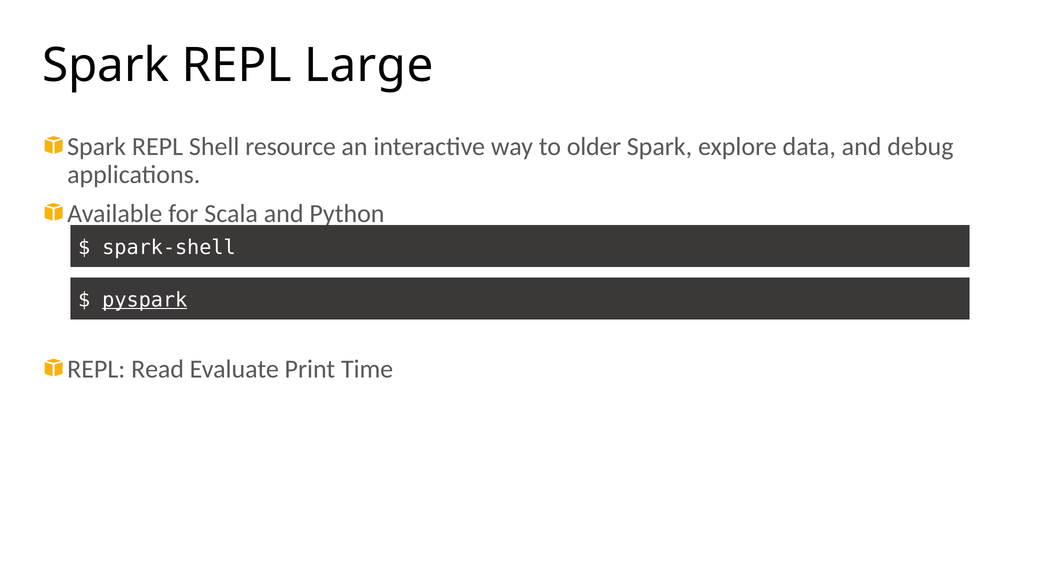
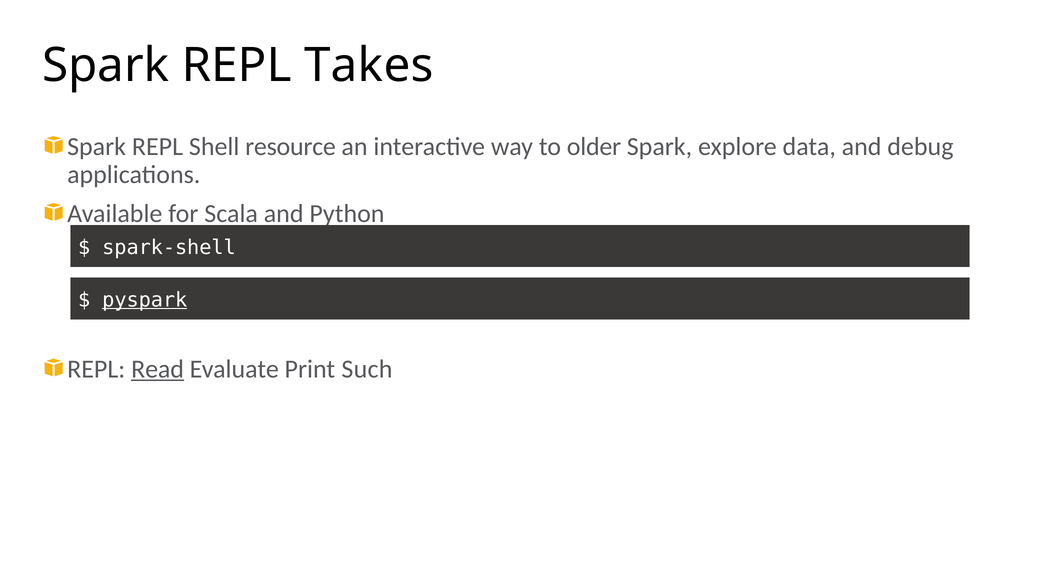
Large: Large -> Takes
Read underline: none -> present
Time: Time -> Such
